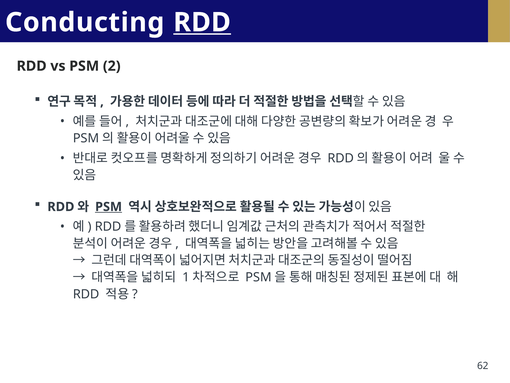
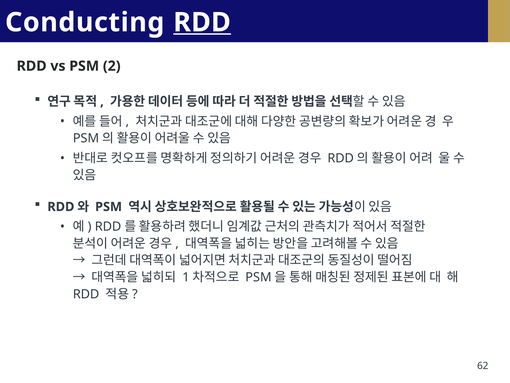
PSM at (109, 207) underline: present -> none
